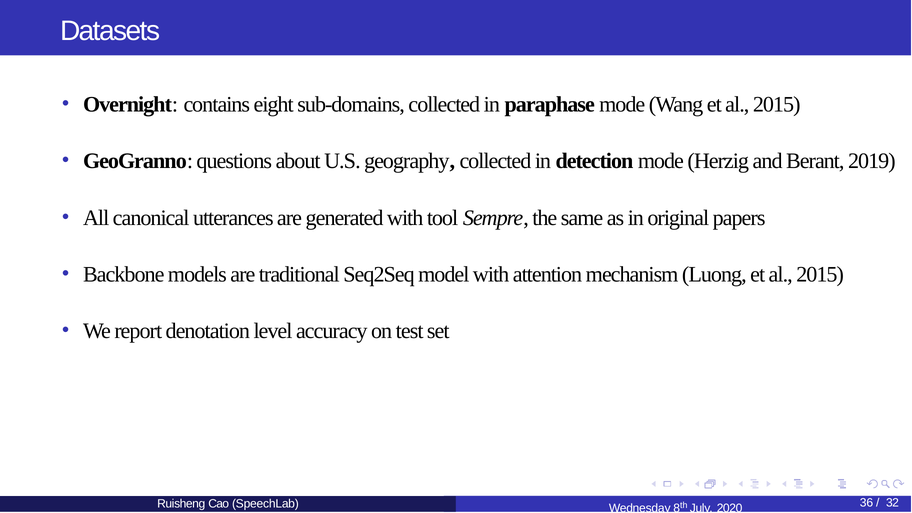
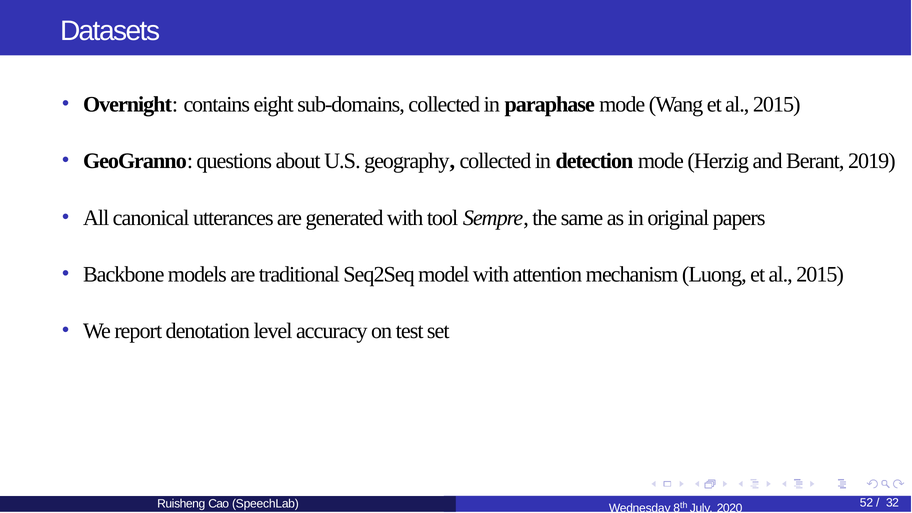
36: 36 -> 52
